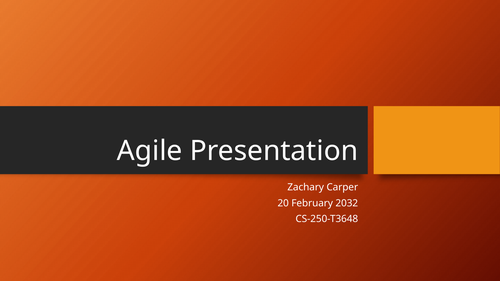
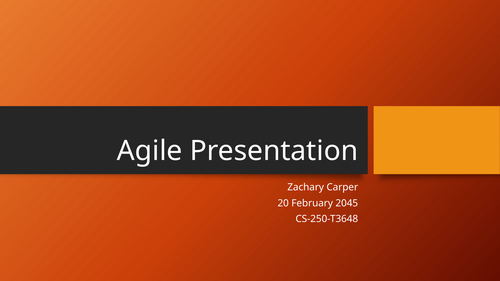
2032: 2032 -> 2045
